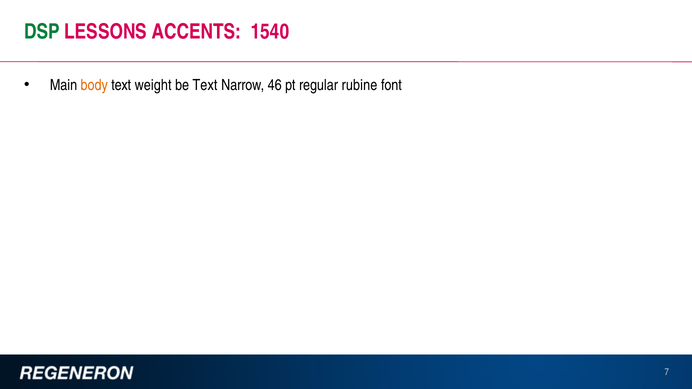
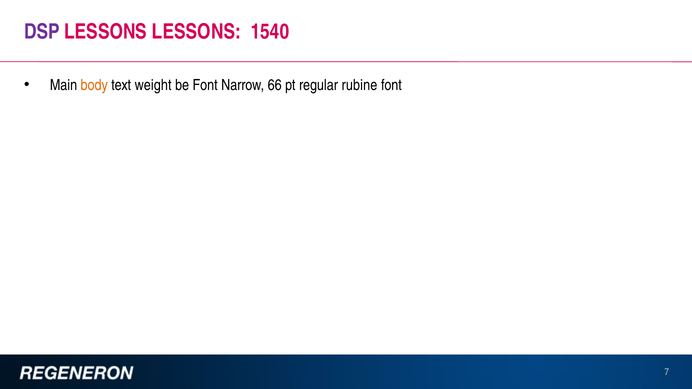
DSP colour: green -> purple
LESSONS ACCENTS: ACCENTS -> LESSONS
be Text: Text -> Font
46: 46 -> 66
